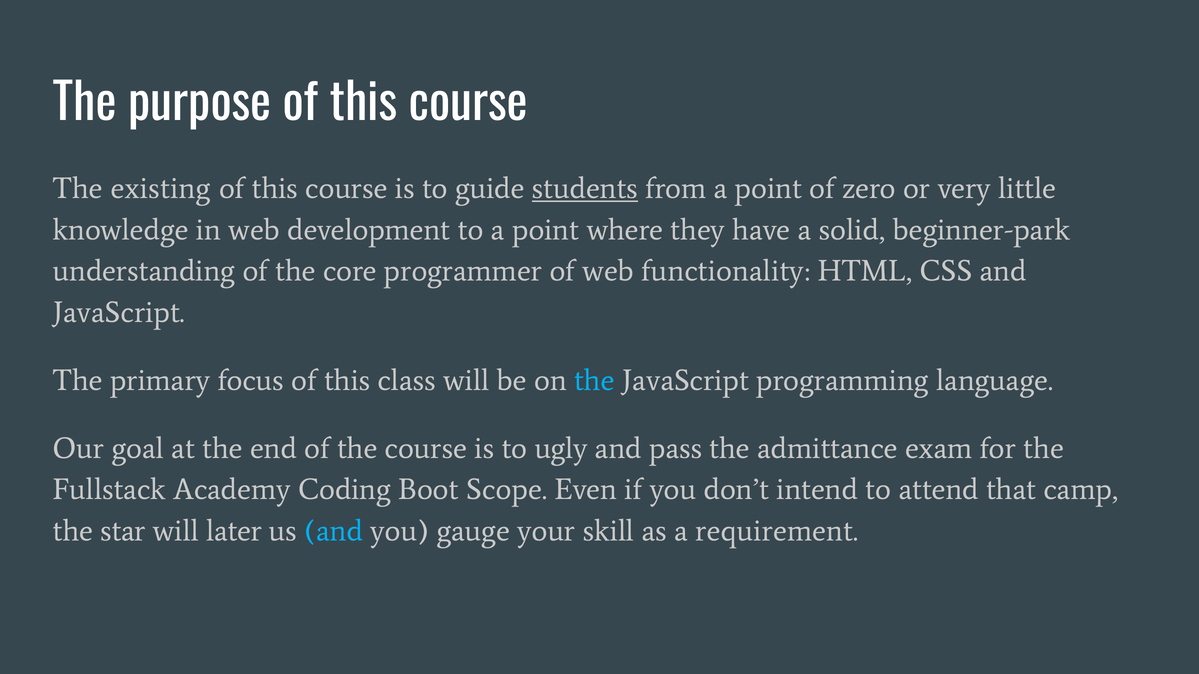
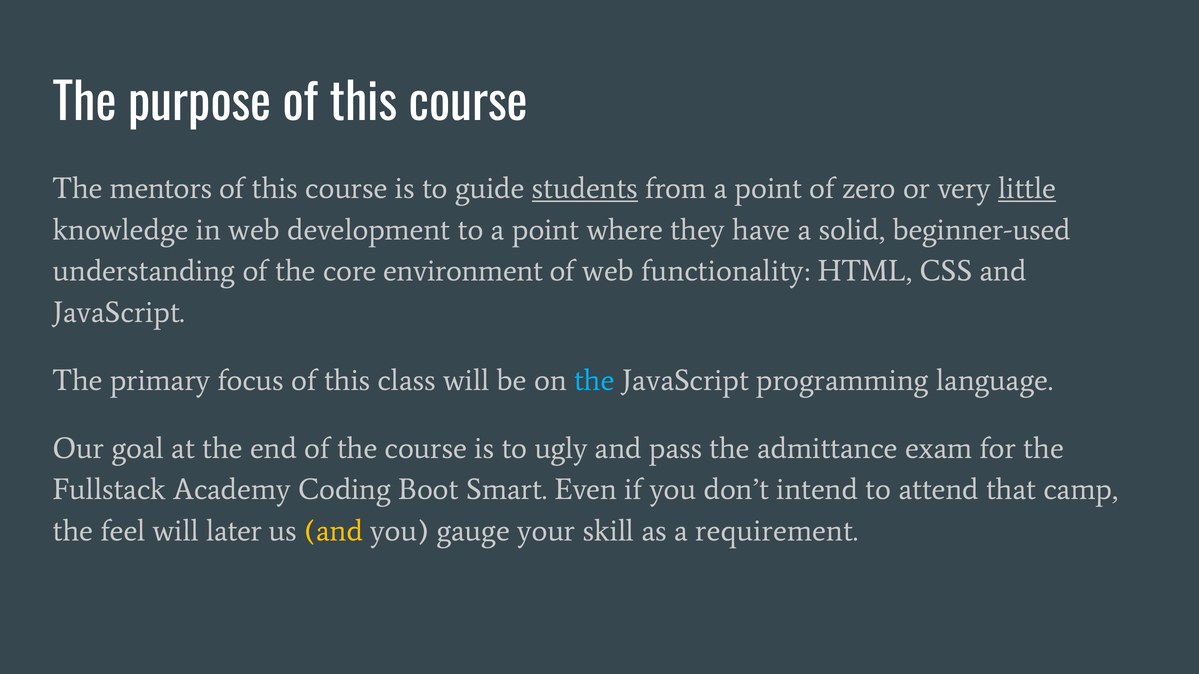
existing: existing -> mentors
little underline: none -> present
beginner-park: beginner-park -> beginner-used
programmer: programmer -> environment
Scope: Scope -> Smart
star: star -> feel
and at (334, 531) colour: light blue -> yellow
